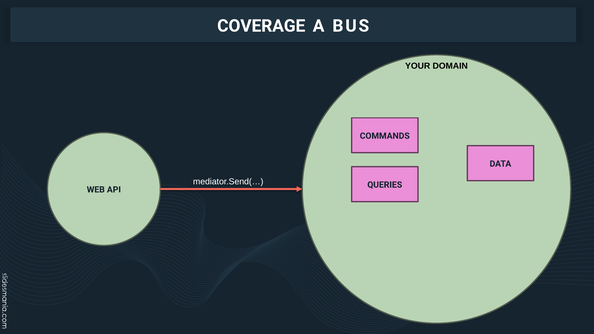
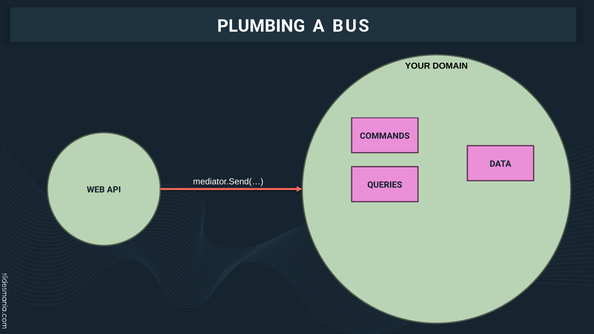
COVERAGE: COVERAGE -> PLUMBING
